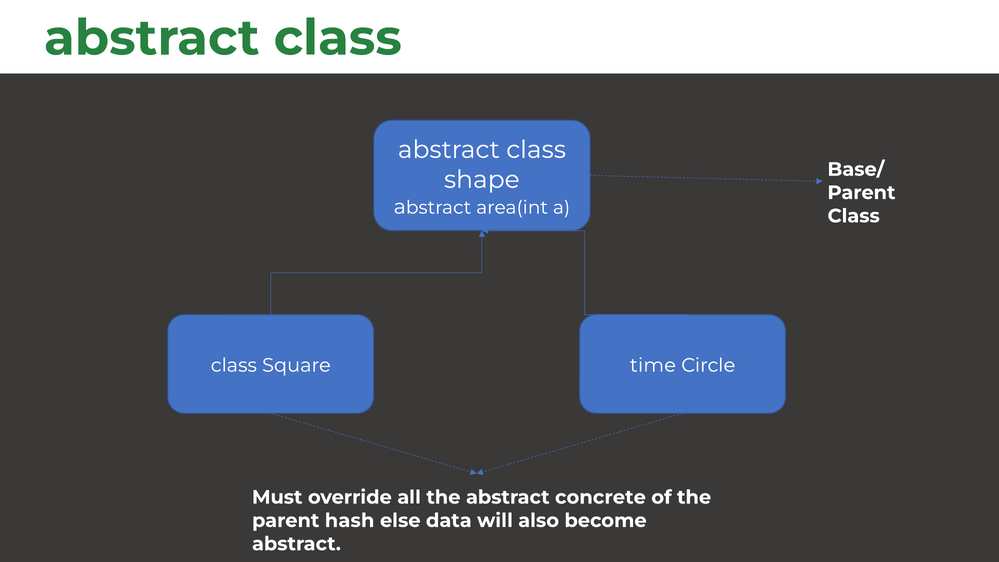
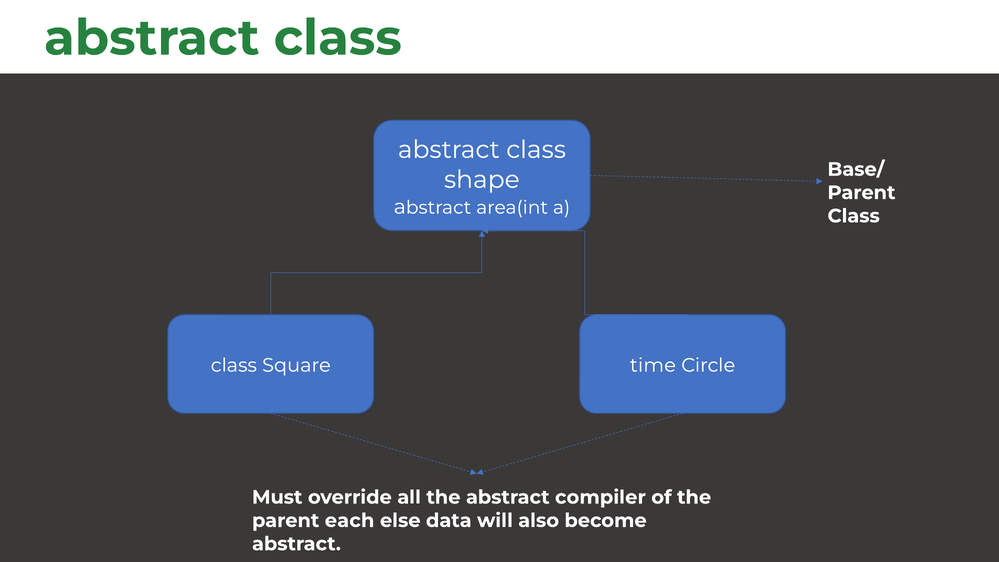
concrete: concrete -> compiler
hash: hash -> each
